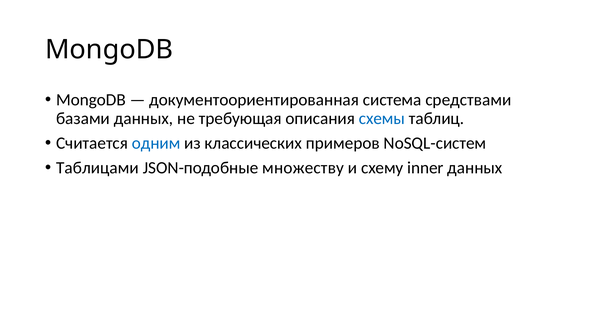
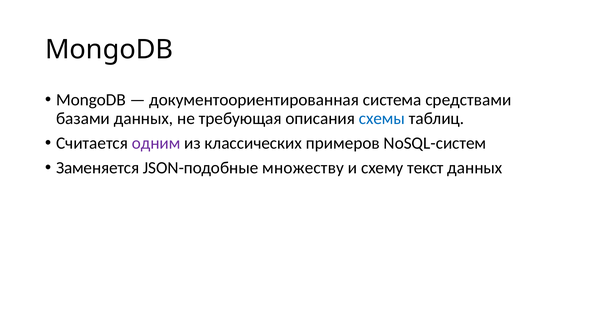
одним colour: blue -> purple
Таблицами: Таблицами -> Заменяется
inner: inner -> текст
